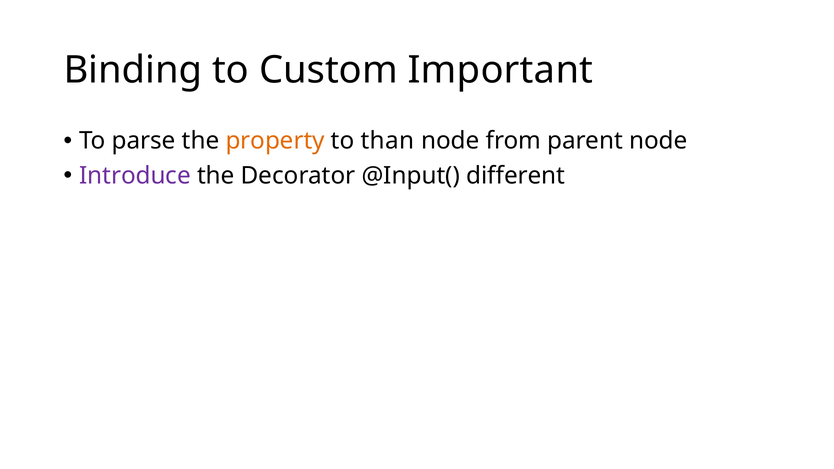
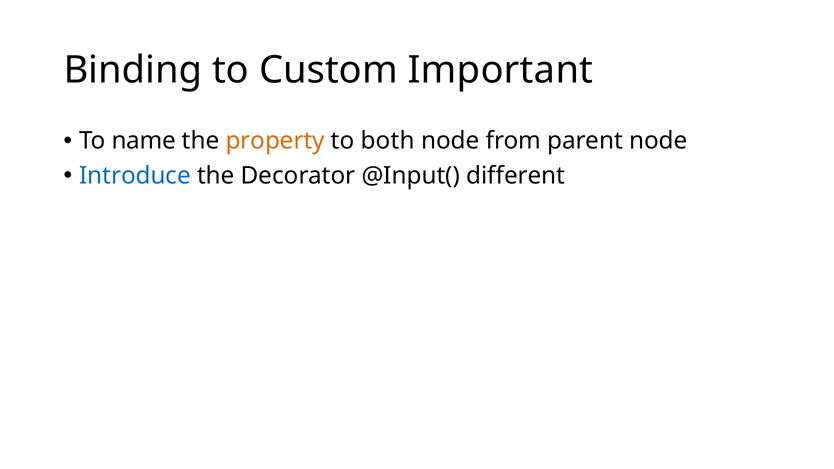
parse: parse -> name
than: than -> both
Introduce colour: purple -> blue
